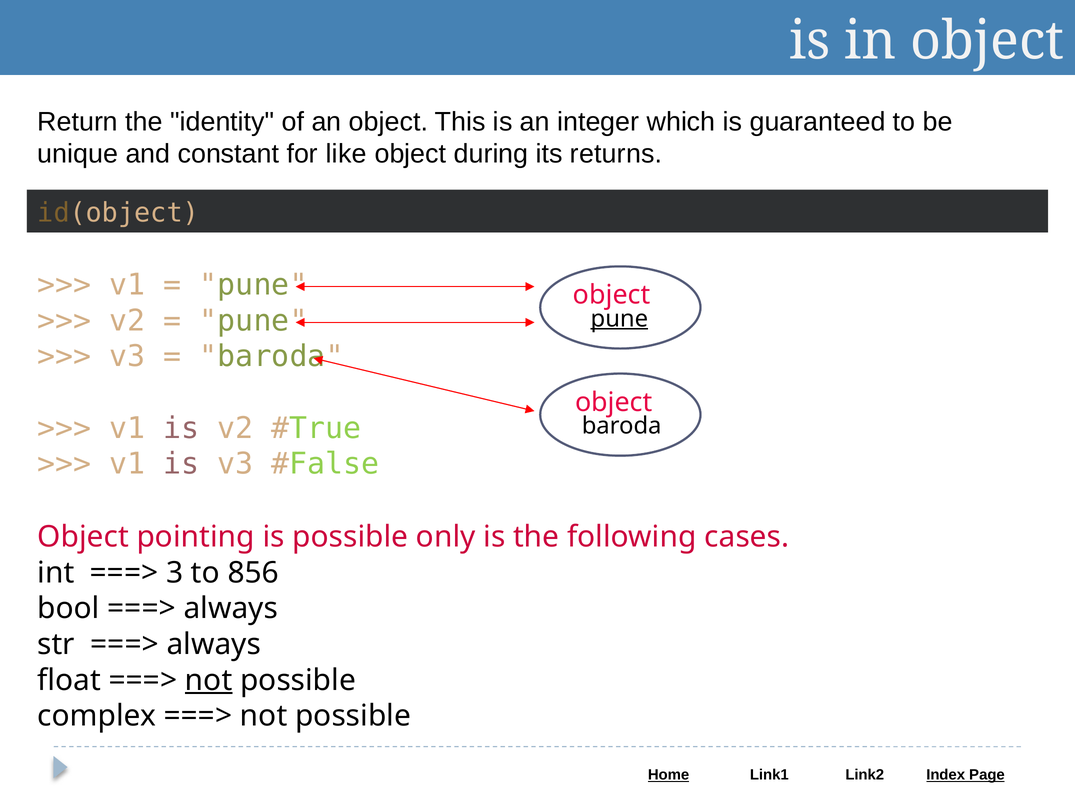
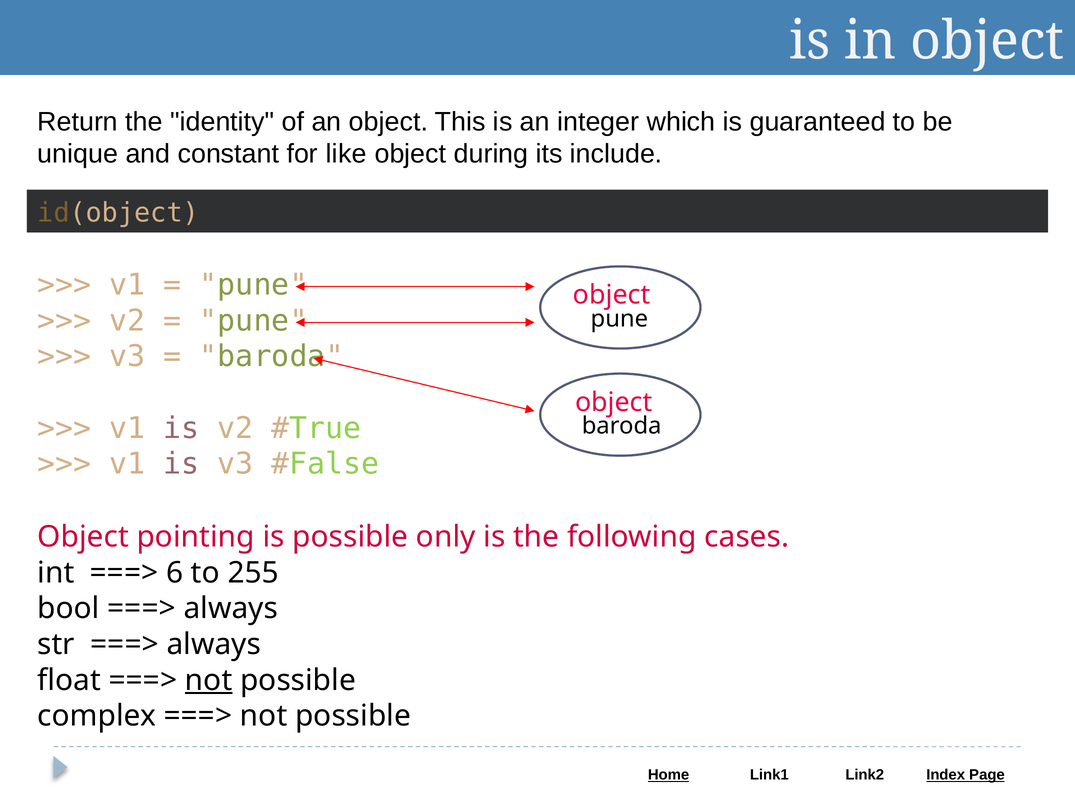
returns: returns -> include
pune at (619, 319) underline: present -> none
3: 3 -> 6
856: 856 -> 255
